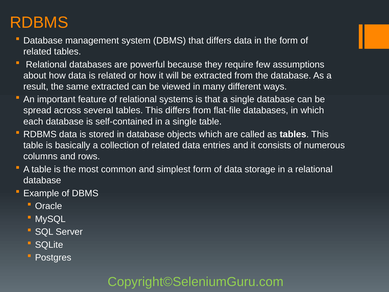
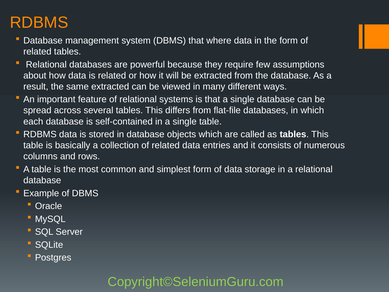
that differs: differs -> where
